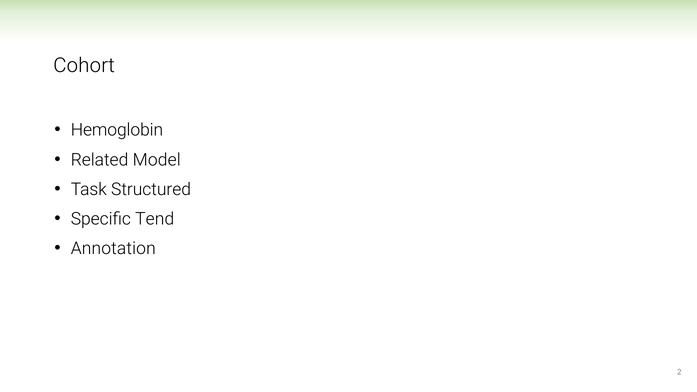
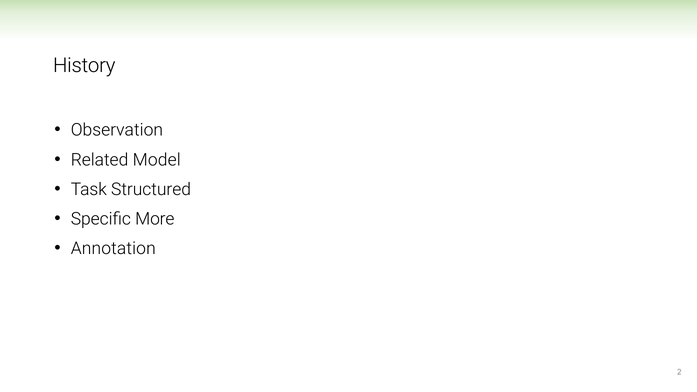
Cohort: Cohort -> History
Hemoglobin: Hemoglobin -> Observation
Tend: Tend -> More
